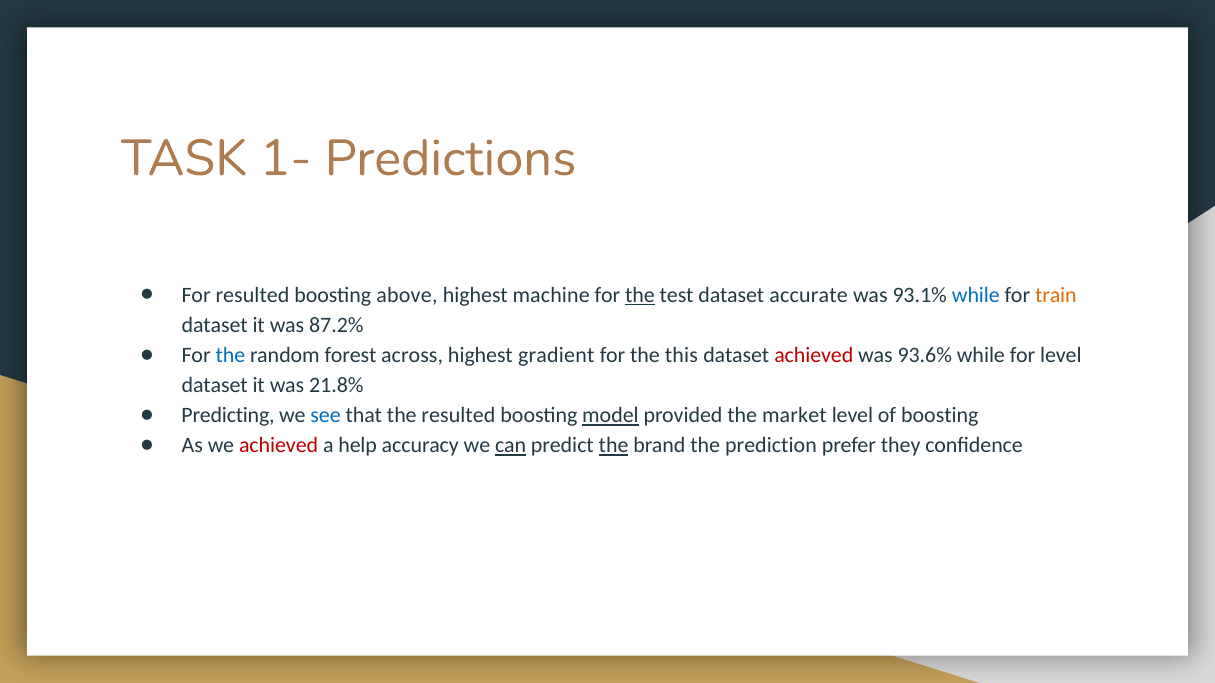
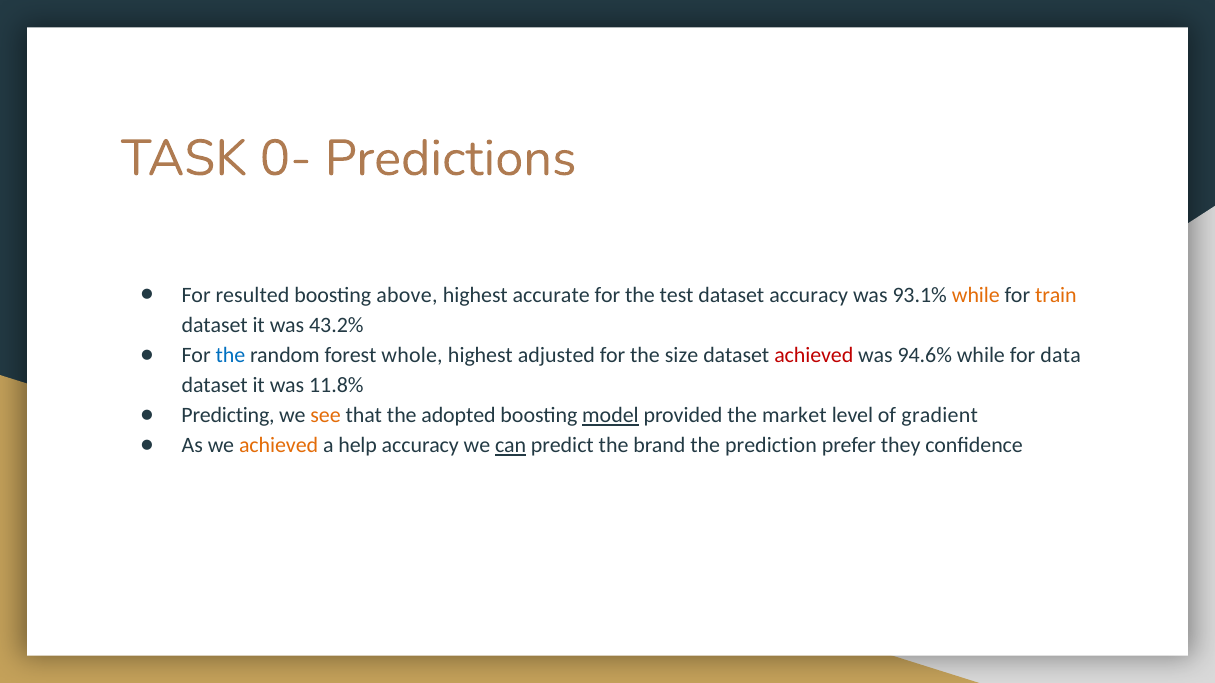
1-: 1- -> 0-
machine: machine -> accurate
the at (640, 295) underline: present -> none
dataset accurate: accurate -> accuracy
while at (976, 295) colour: blue -> orange
87.2%: 87.2% -> 43.2%
across: across -> whole
gradient: gradient -> adjusted
this: this -> size
93.6%: 93.6% -> 94.6%
for level: level -> data
21.8%: 21.8% -> 11.8%
see colour: blue -> orange
the resulted: resulted -> adopted
of boosting: boosting -> gradient
achieved at (279, 446) colour: red -> orange
the at (614, 446) underline: present -> none
